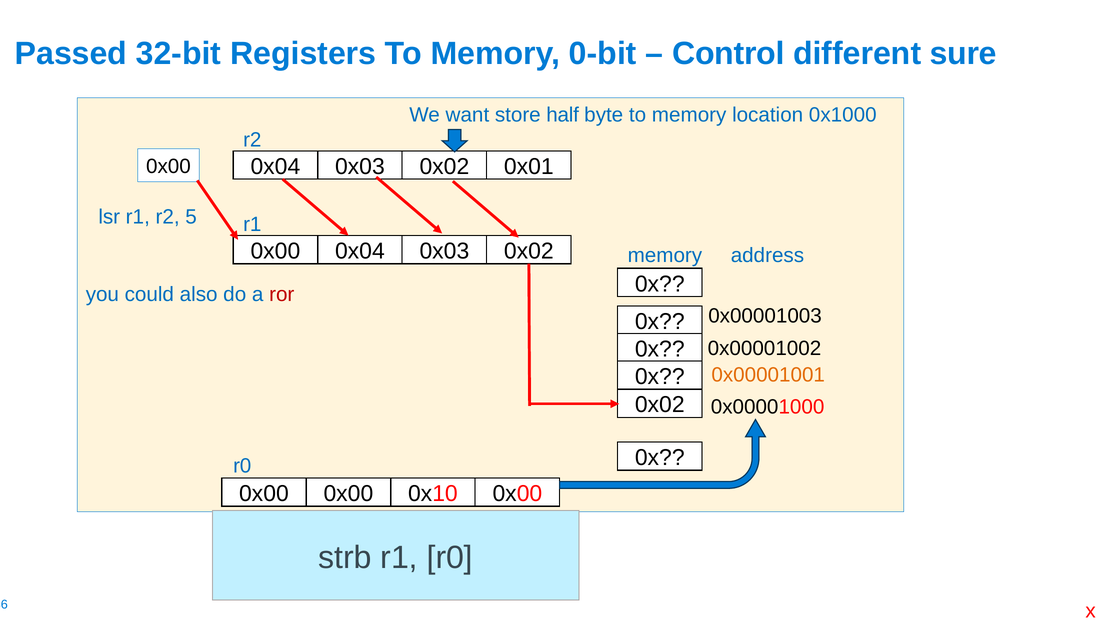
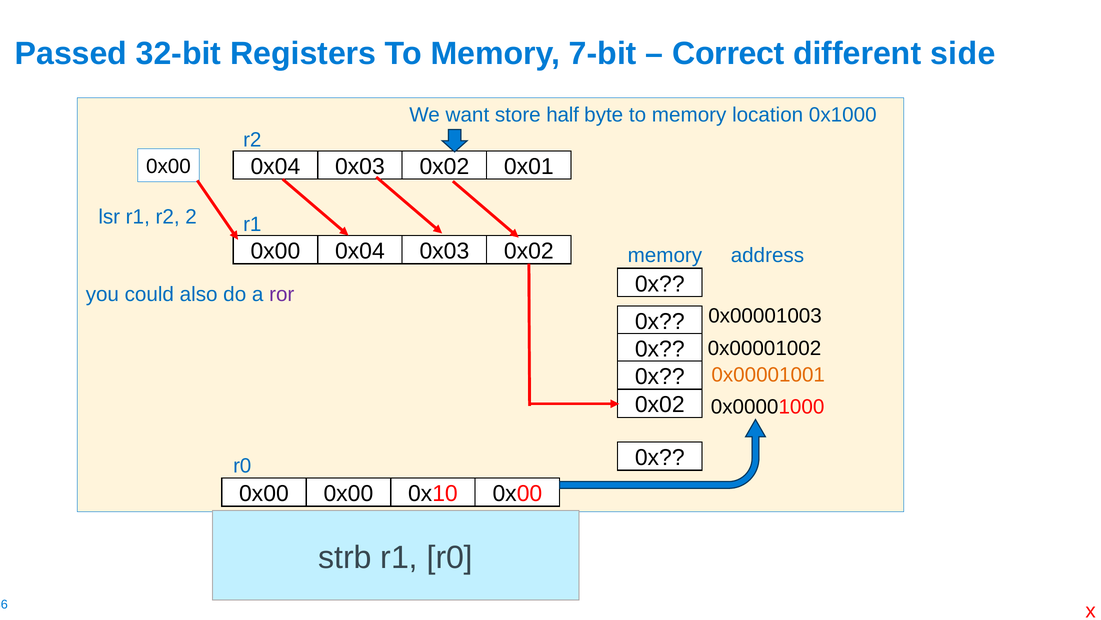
0-bit: 0-bit -> 7-bit
Control: Control -> Correct
sure: sure -> side
5: 5 -> 2
ror colour: red -> purple
